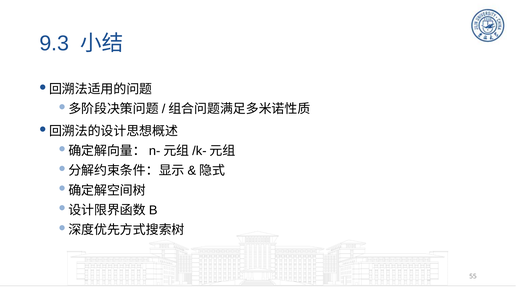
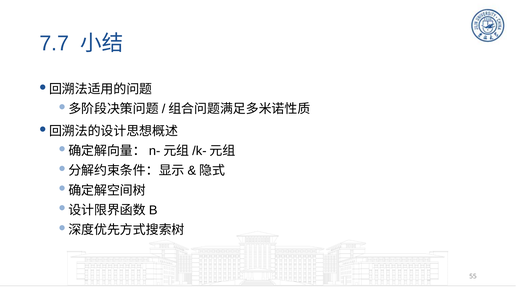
9.3: 9.3 -> 7.7
